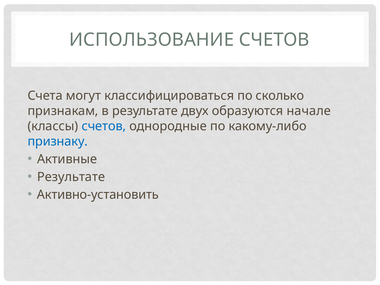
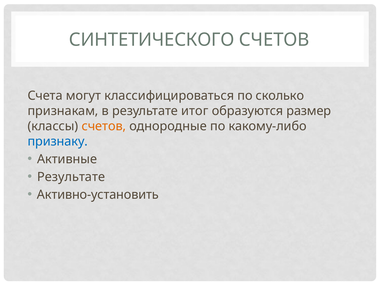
ИСПОЛЬЗОВАНИЕ: ИСПОЛЬЗОВАНИЕ -> СИНТЕТИЧЕСКОГО
двух: двух -> итог
начале: начале -> размер
счетов at (104, 126) colour: blue -> orange
